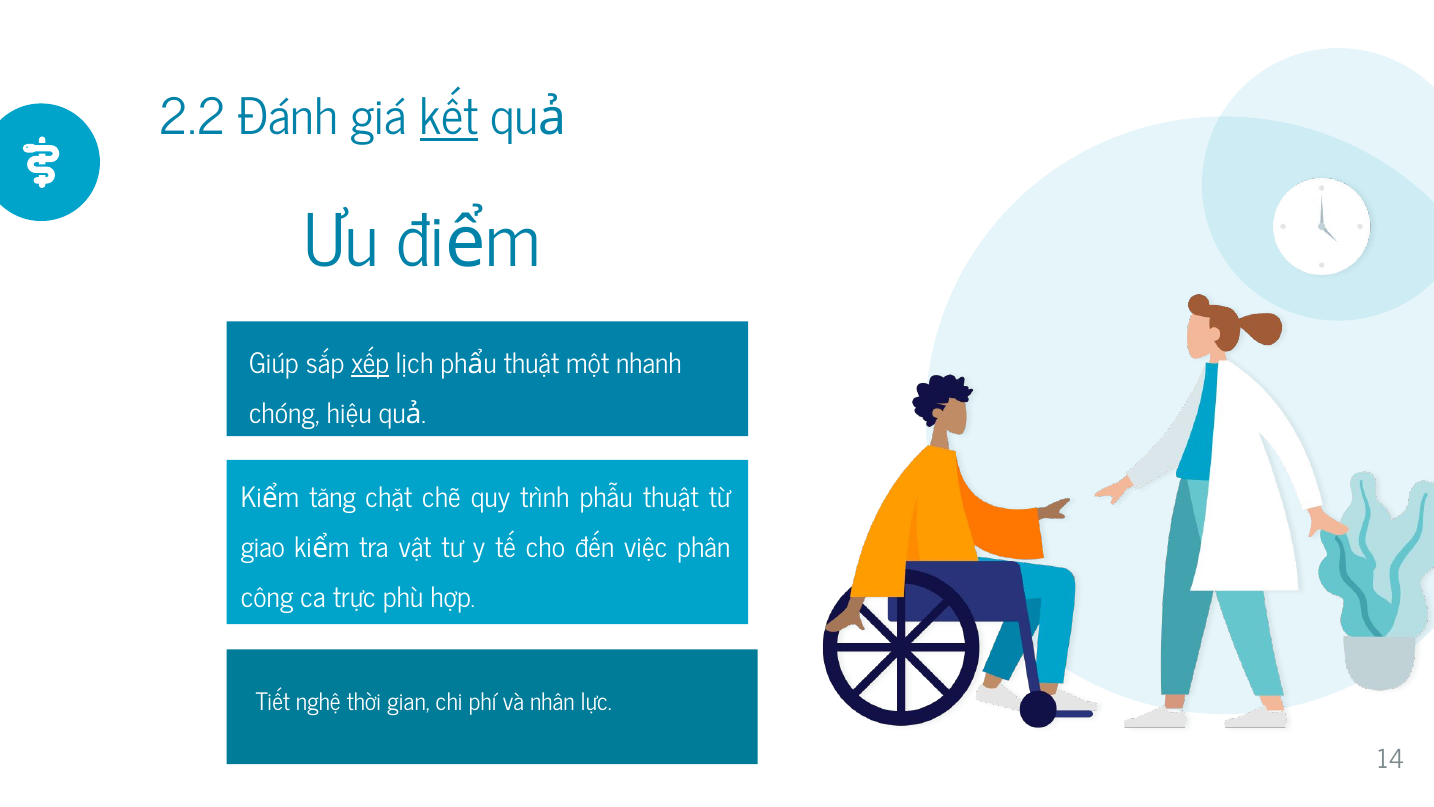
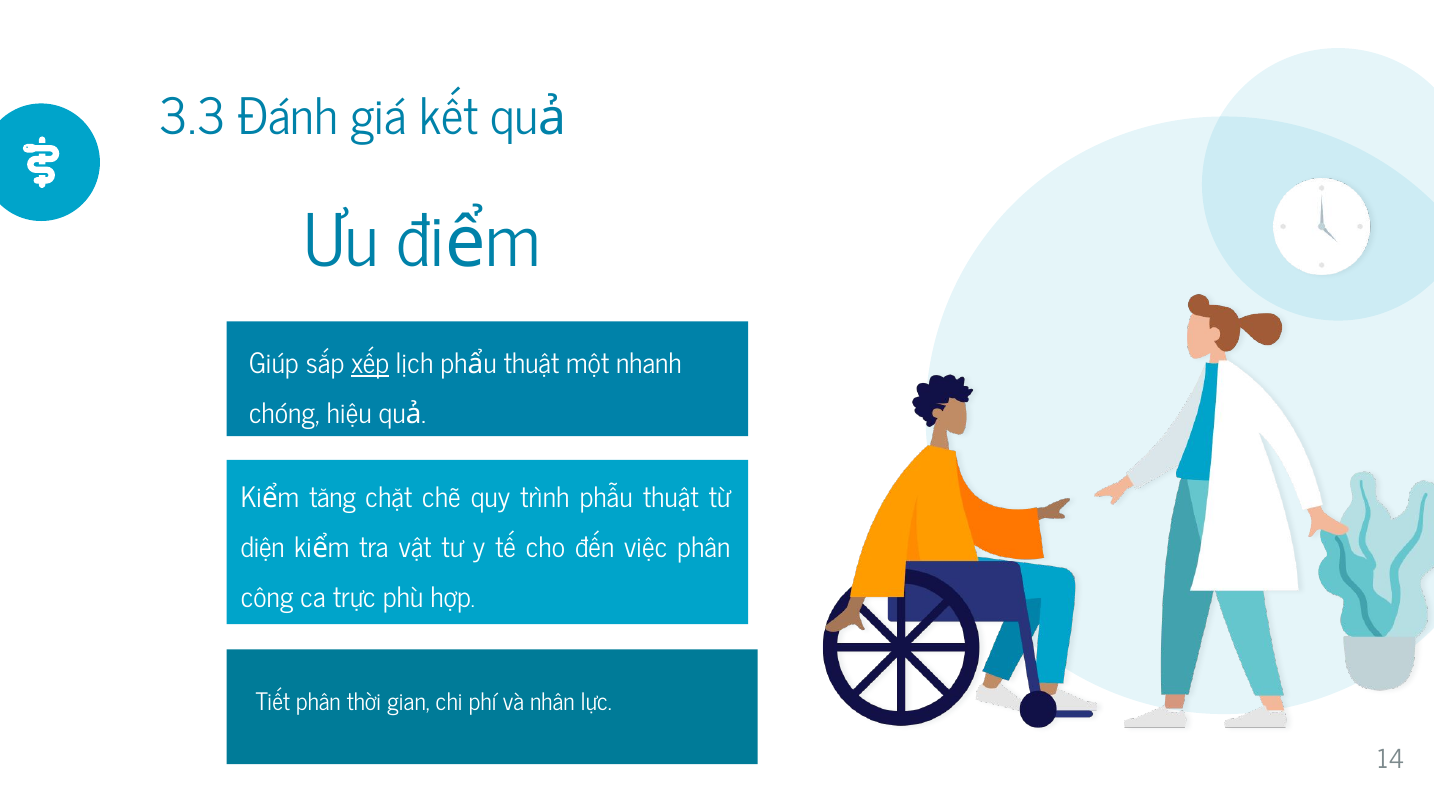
2.2: 2.2 -> 3.3
kết underline: present -> none
giao: giao -> diện
Tiết nghệ: nghệ -> phân
